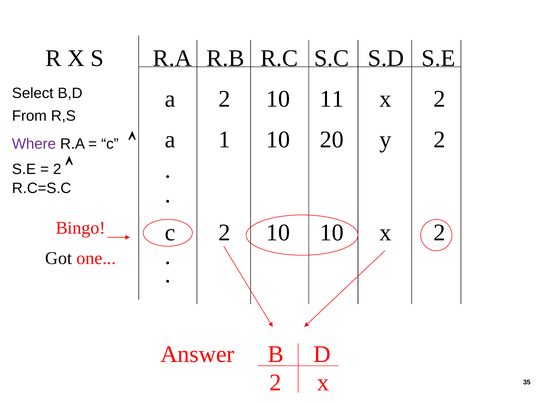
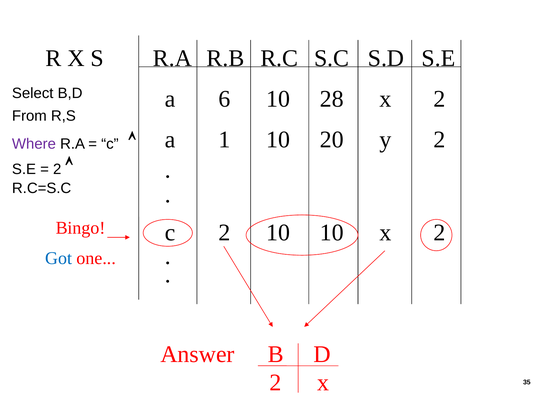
a 2: 2 -> 6
11: 11 -> 28
Got colour: black -> blue
